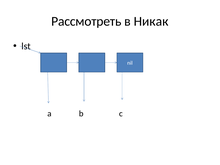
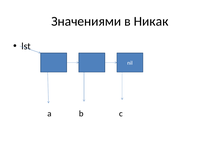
Рассмотреть: Рассмотреть -> Значениями
